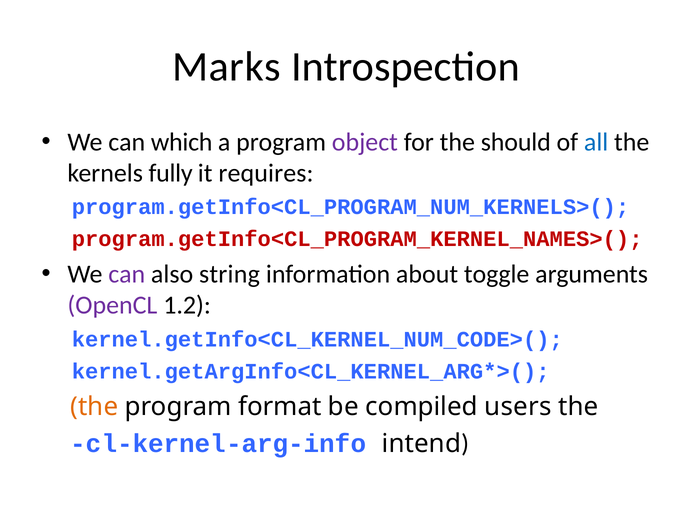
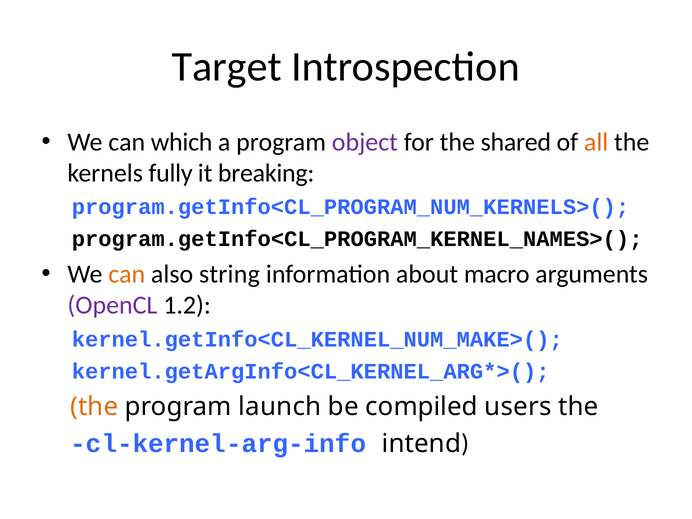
Marks: Marks -> Target
should: should -> shared
all colour: blue -> orange
requires: requires -> breaking
program.getInfo<CL_PROGRAM_KERNEL_NAMES>( colour: red -> black
can at (127, 274) colour: purple -> orange
toggle: toggle -> macro
kernel.getInfo<CL_KERNEL_NUM_CODE>(: kernel.getInfo<CL_KERNEL_NUM_CODE>( -> kernel.getInfo<CL_KERNEL_NUM_MAKE>(
format: format -> launch
